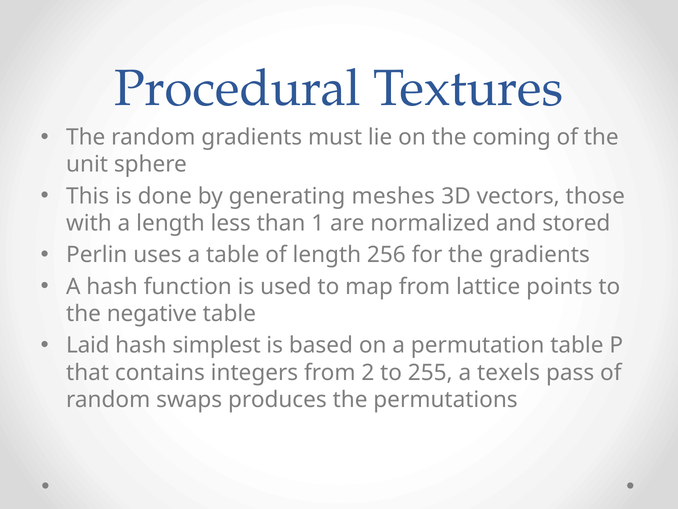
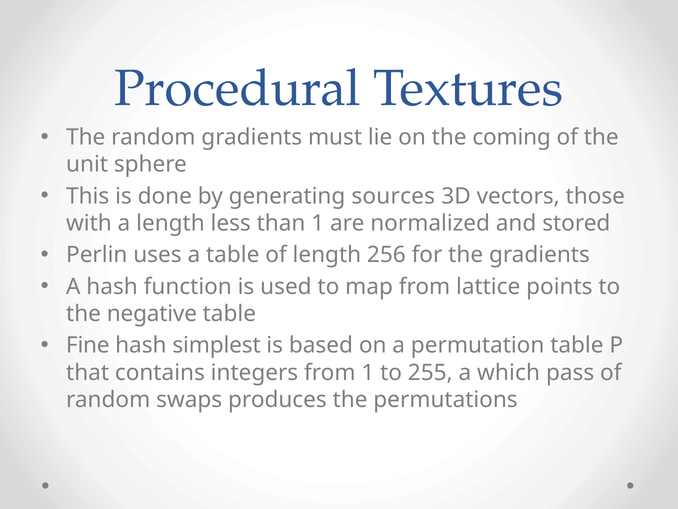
meshes: meshes -> sources
Laid: Laid -> Fine
from 2: 2 -> 1
texels: texels -> which
